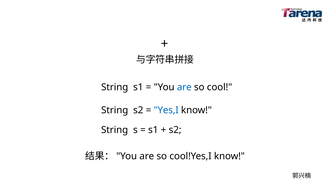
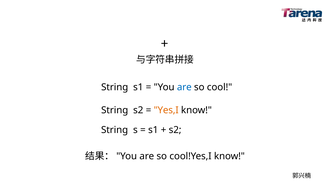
Yes,I colour: blue -> orange
